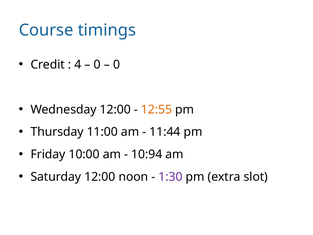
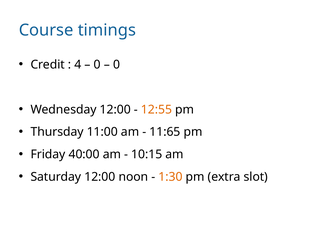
11:44: 11:44 -> 11:65
10:00: 10:00 -> 40:00
10:94: 10:94 -> 10:15
1:30 colour: purple -> orange
